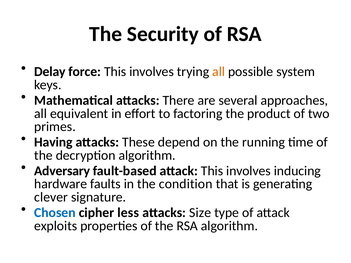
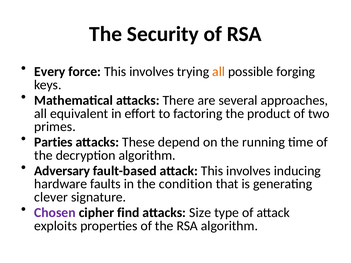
Delay: Delay -> Every
system: system -> forging
Having: Having -> Parties
Chosen colour: blue -> purple
less: less -> find
